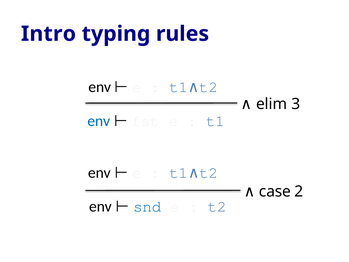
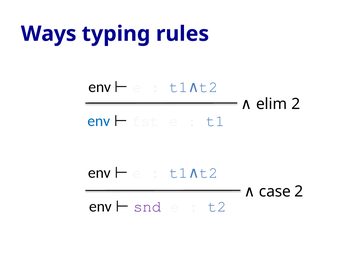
Intro: Intro -> Ways
elim 3: 3 -> 2
snd colour: blue -> purple
